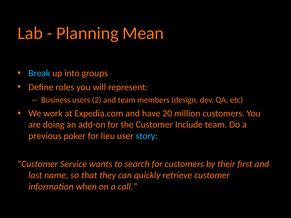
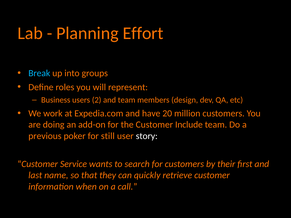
Mean: Mean -> Effort
lieu: lieu -> still
story colour: light blue -> white
